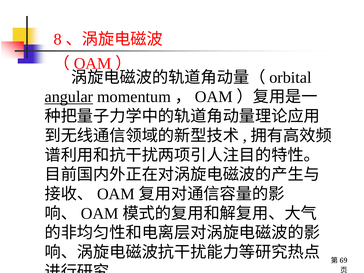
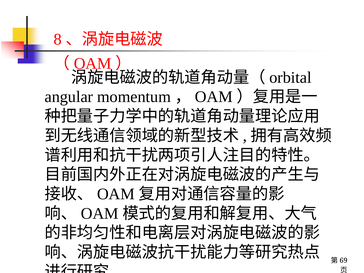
angular underline: present -> none
